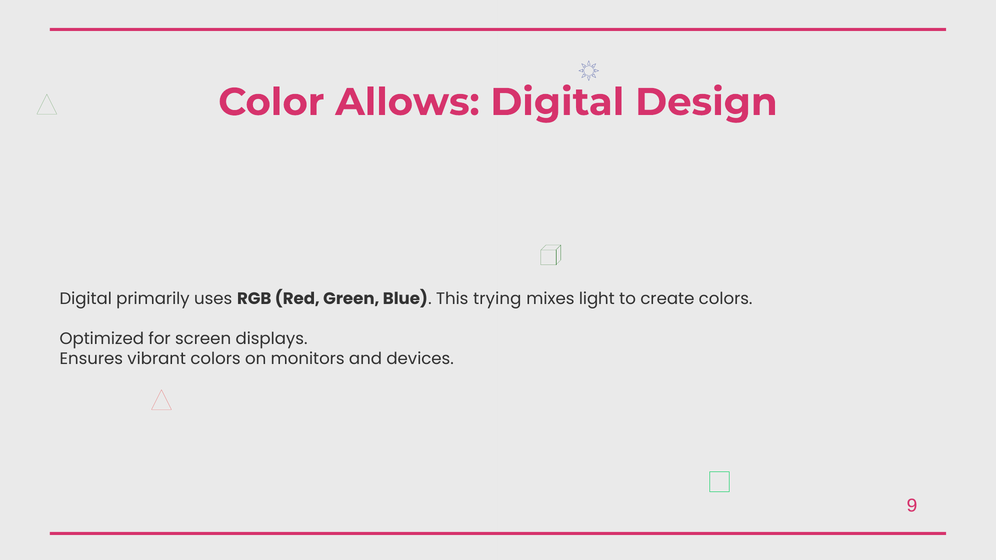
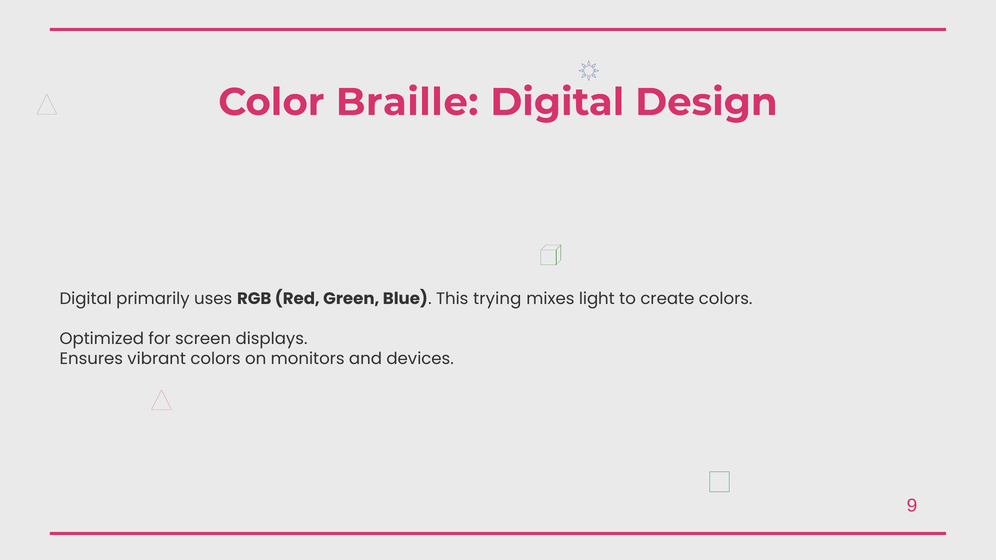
Allows: Allows -> Braille
